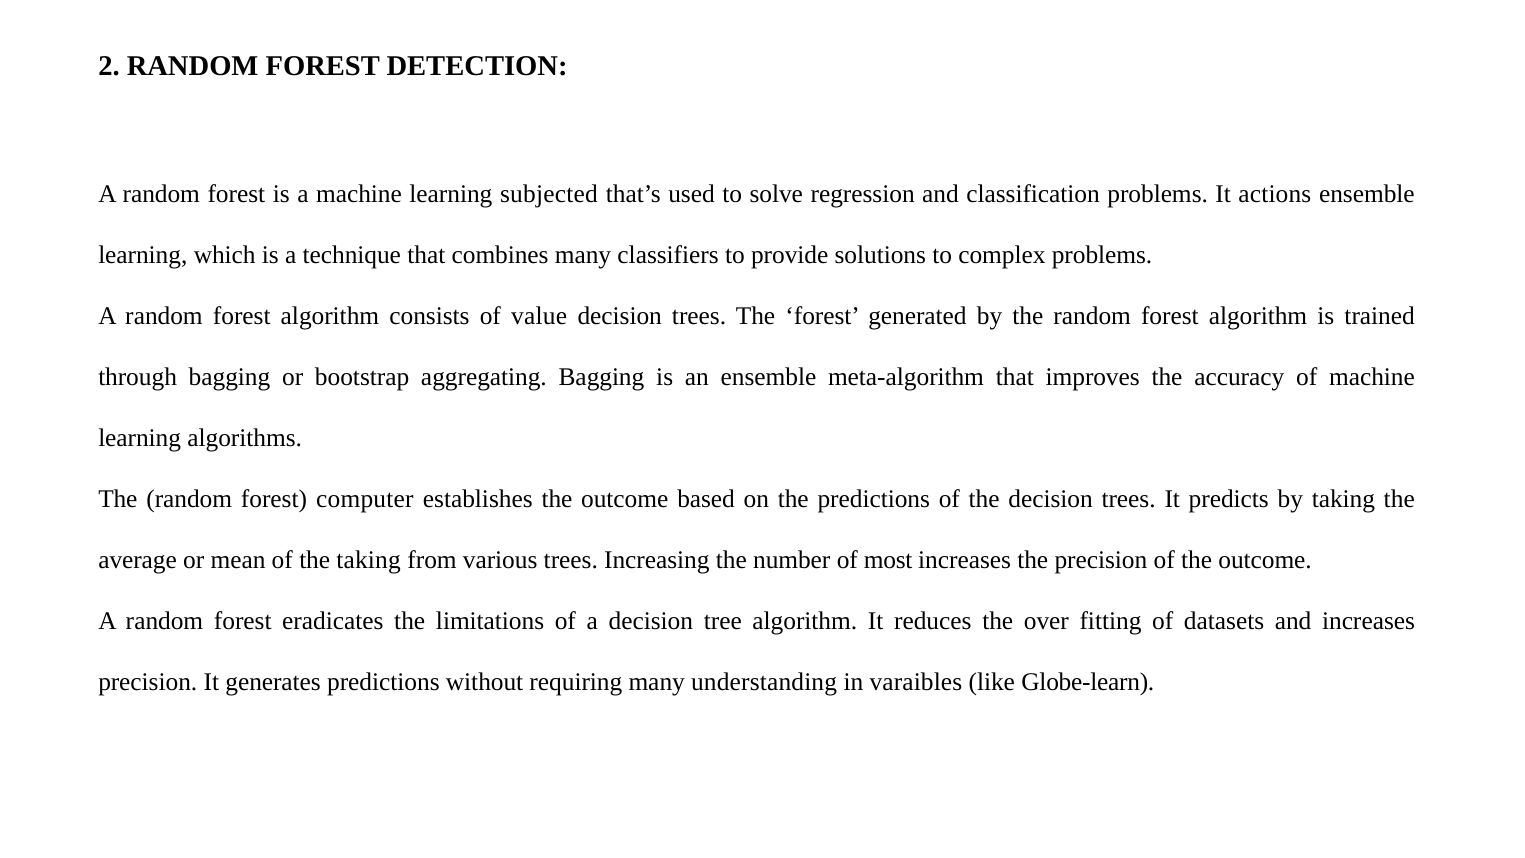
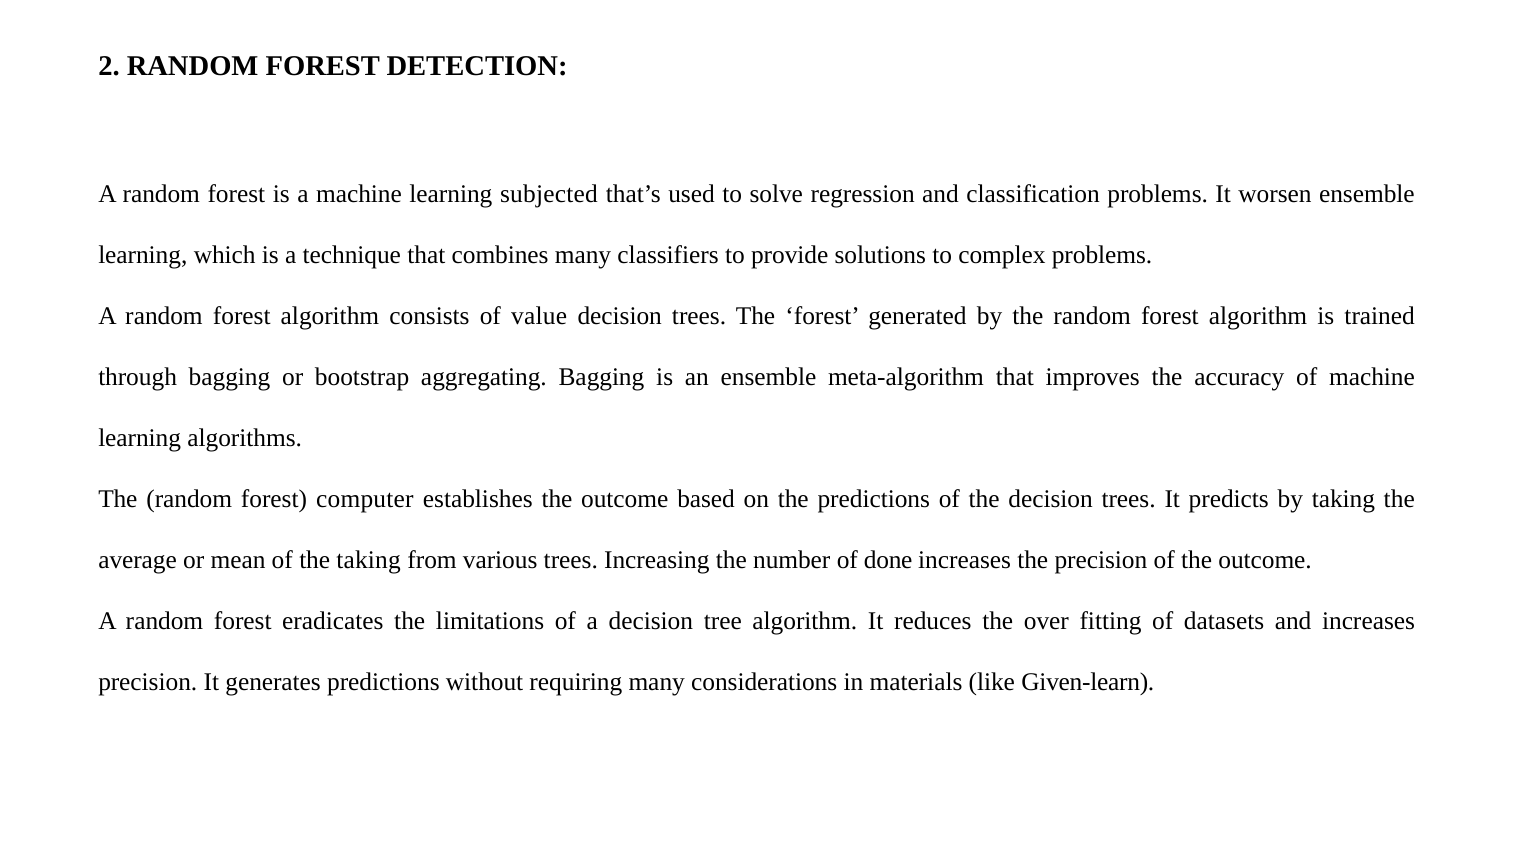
actions: actions -> worsen
most: most -> done
understanding: understanding -> considerations
varaibles: varaibles -> materials
Globe-learn: Globe-learn -> Given-learn
